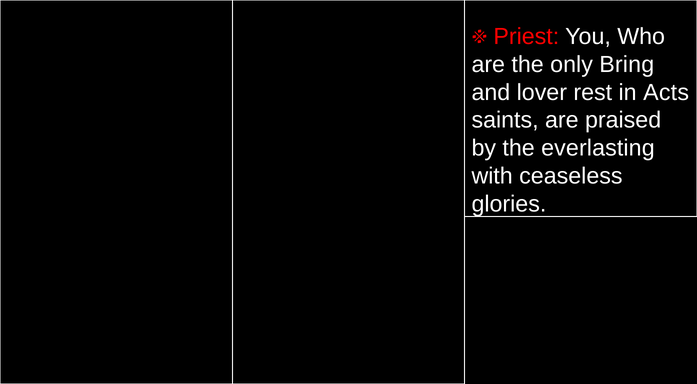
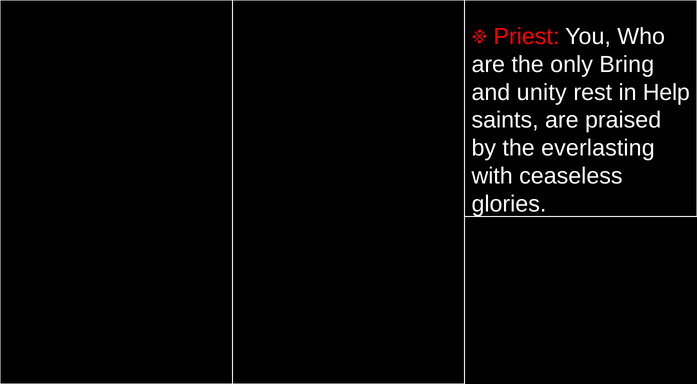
lover: lover -> unity
Acts: Acts -> Help
